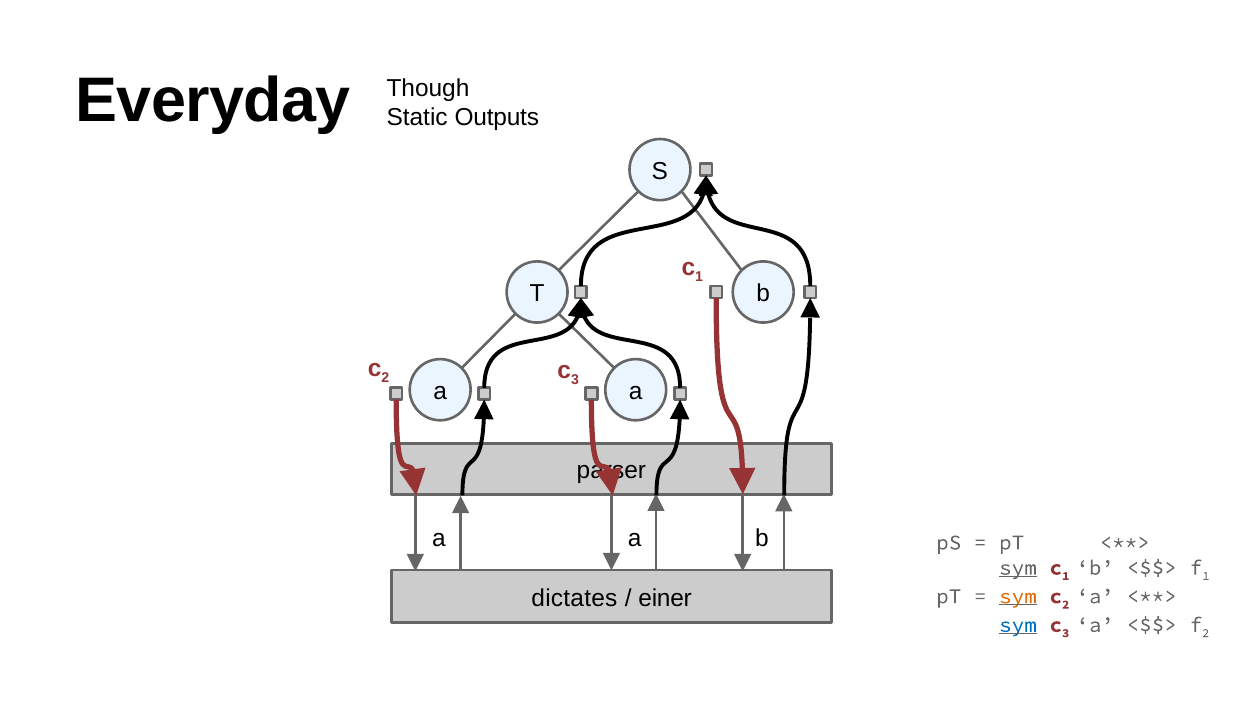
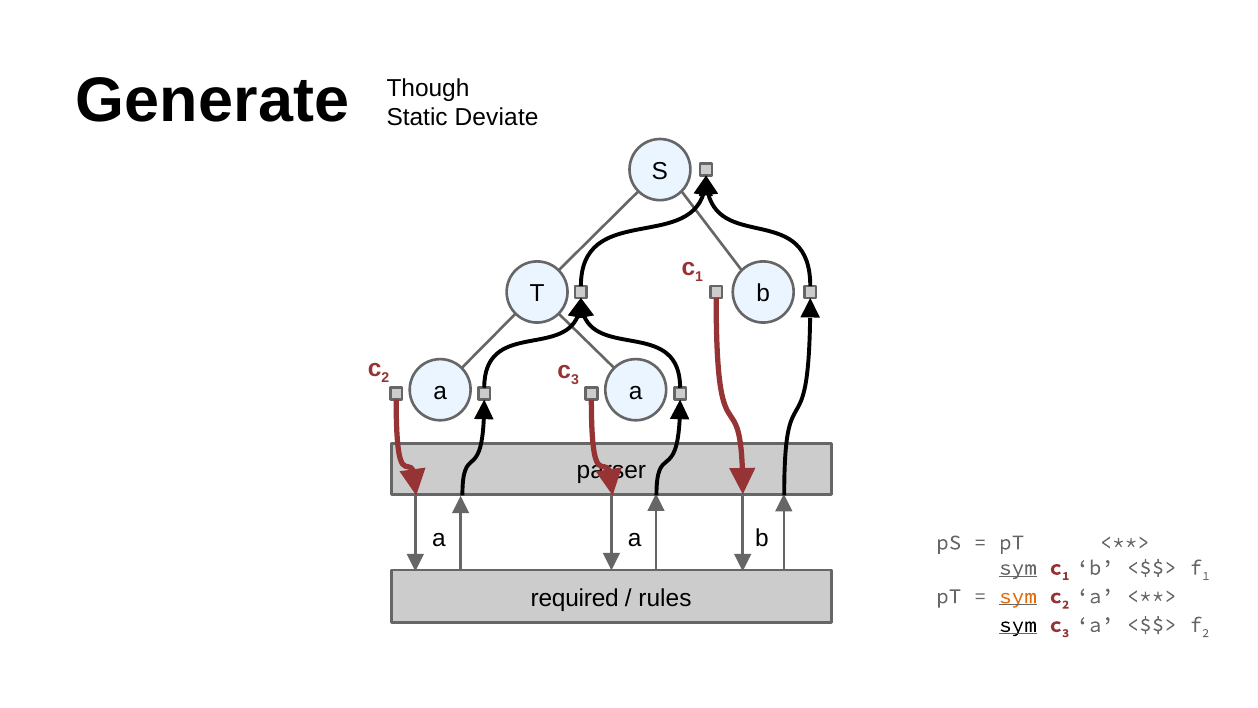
Everyday: Everyday -> Generate
Outputs: Outputs -> Deviate
dictates: dictates -> required
einer: einer -> rules
sym at (1018, 625) colour: blue -> black
